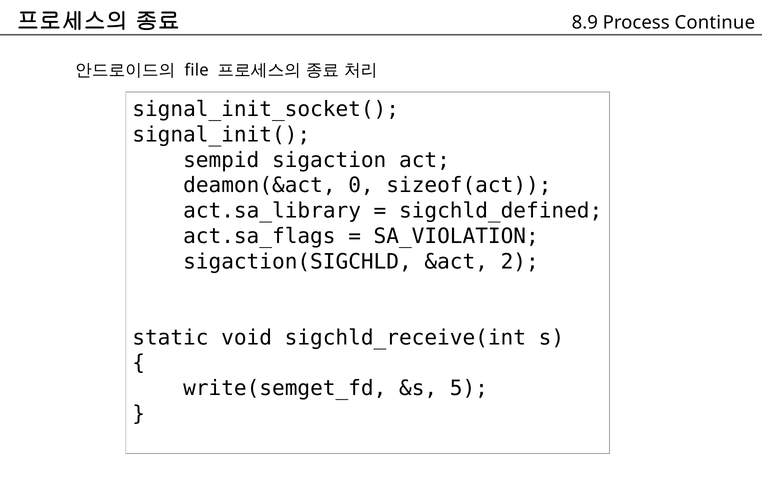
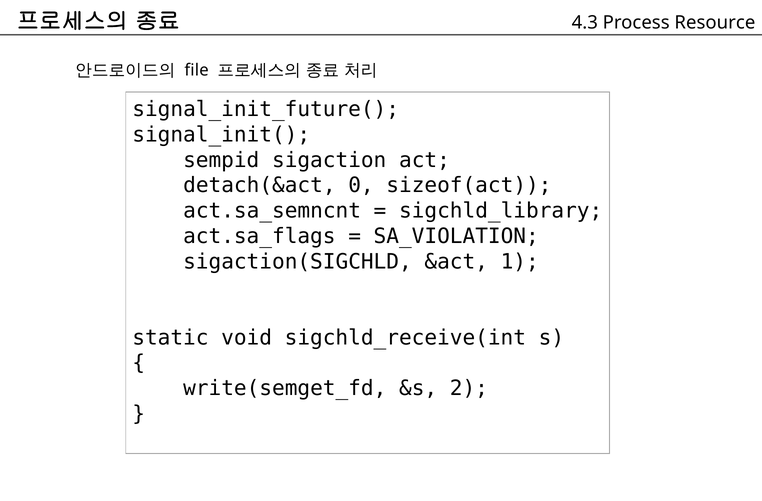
8.9: 8.9 -> 4.3
Continue: Continue -> Resource
signal_init_socket(: signal_init_socket( -> signal_init_future(
deamon(&act: deamon(&act -> detach(&act
act.sa_library: act.sa_library -> act.sa_semncnt
sigchld_defined: sigchld_defined -> sigchld_library
2: 2 -> 1
5: 5 -> 2
